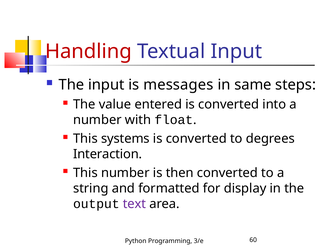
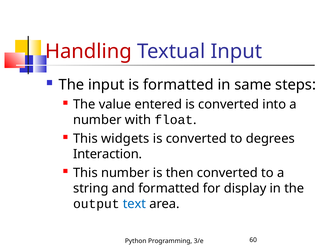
is messages: messages -> formatted
systems: systems -> widgets
text colour: purple -> blue
